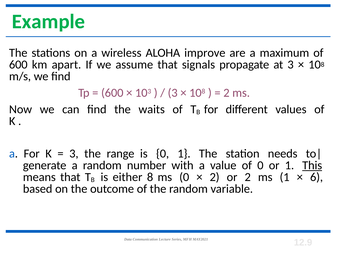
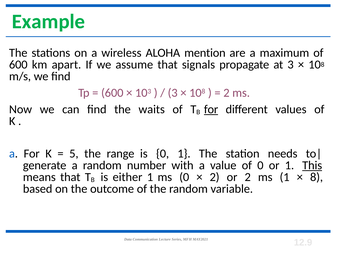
improve: improve -> mention
for at (211, 109) underline: none -> present
3 at (74, 154): 3 -> 5
either 8: 8 -> 1
6 at (317, 177): 6 -> 8
